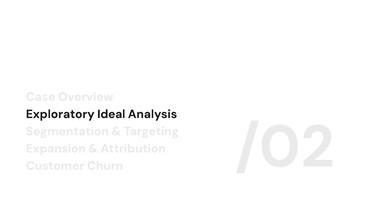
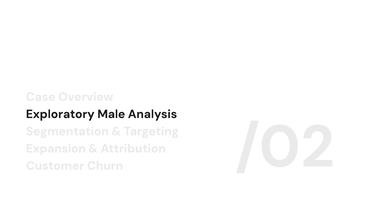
Ideal: Ideal -> Male
